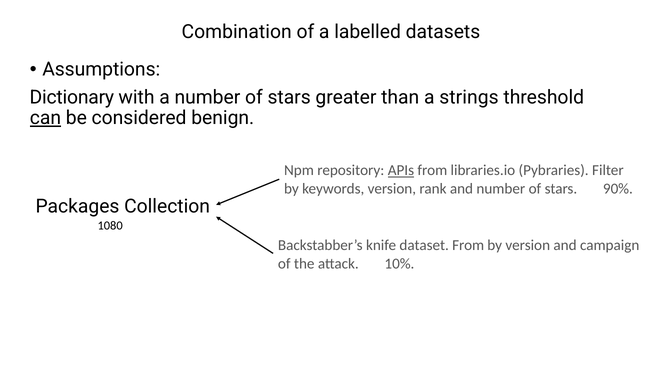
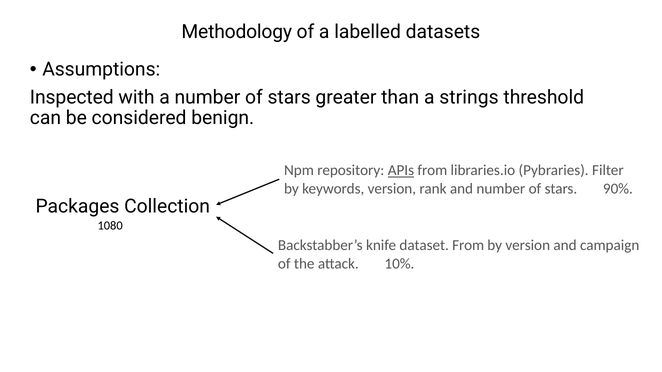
Combination: Combination -> Methodology
Dictionary: Dictionary -> Inspected
can underline: present -> none
